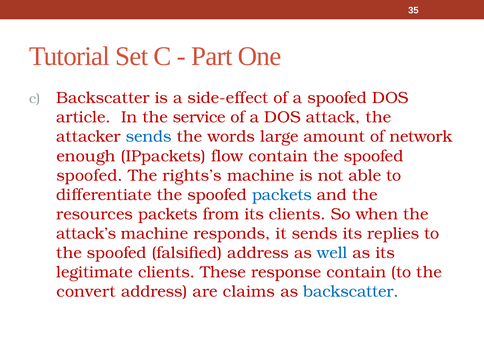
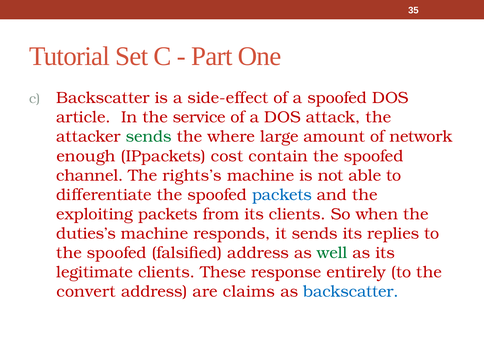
sends at (149, 137) colour: blue -> green
words: words -> where
flow: flow -> cost
spoofed at (90, 175): spoofed -> channel
resources: resources -> exploiting
attack’s: attack’s -> duties’s
well colour: blue -> green
response contain: contain -> entirely
